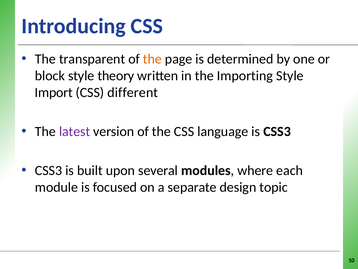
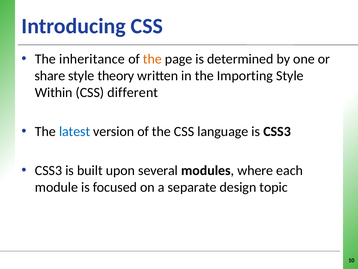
transparent: transparent -> inheritance
block: block -> share
Import: Import -> Within
latest colour: purple -> blue
